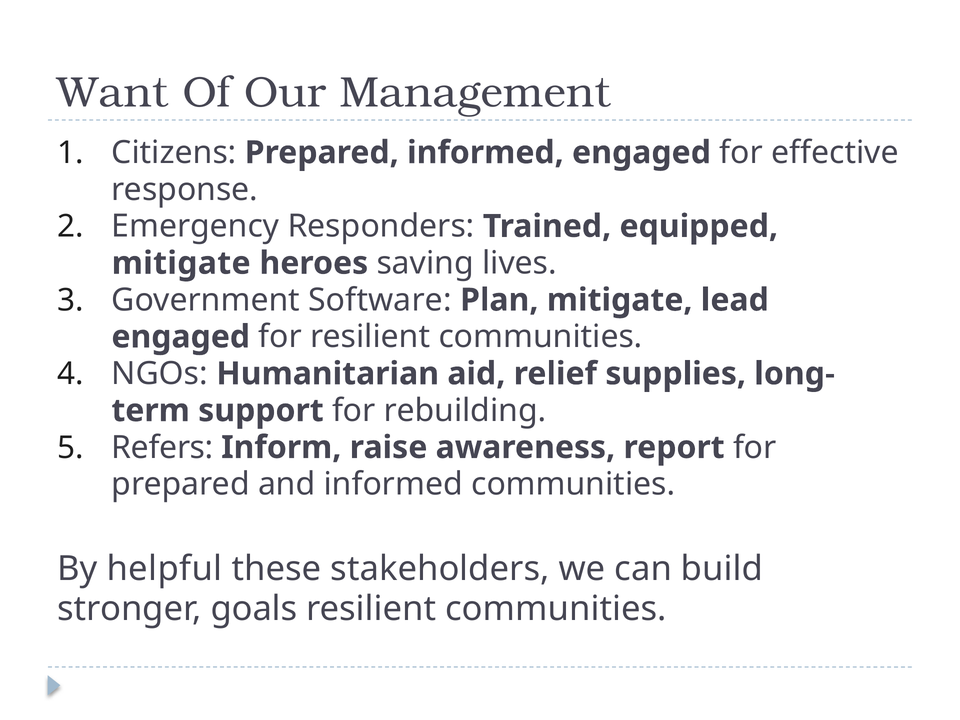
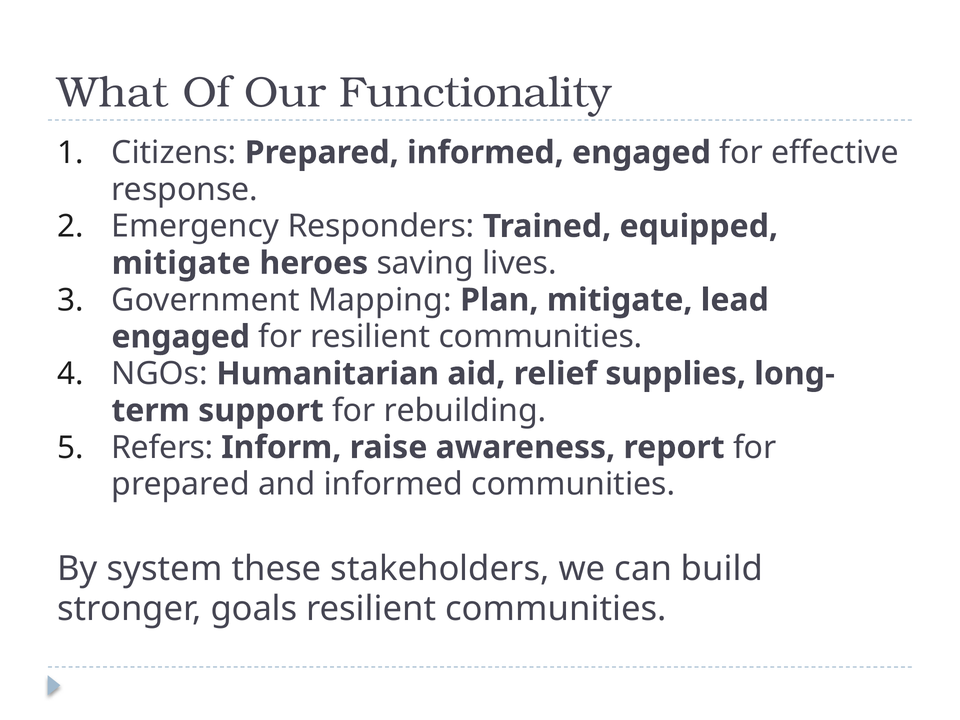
Want: Want -> What
Management: Management -> Functionality
Software: Software -> Mapping
helpful: helpful -> system
